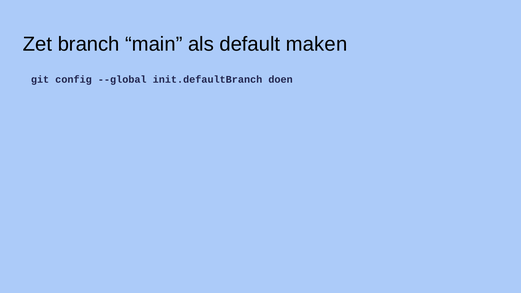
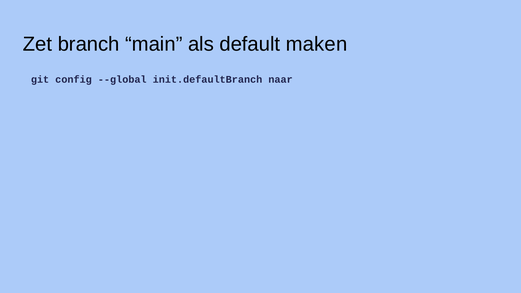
doen: doen -> naar
